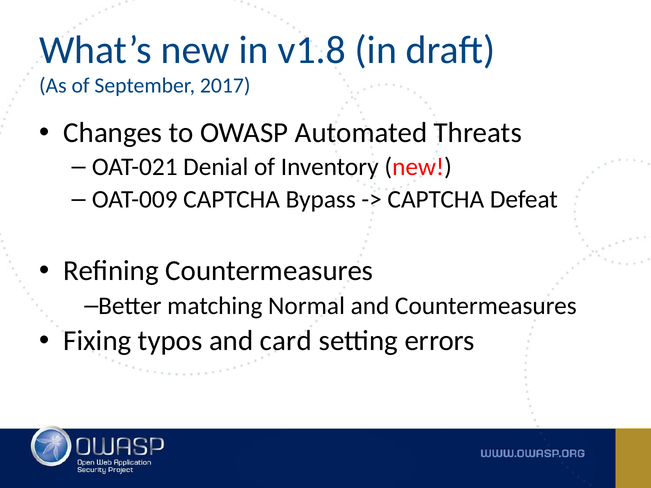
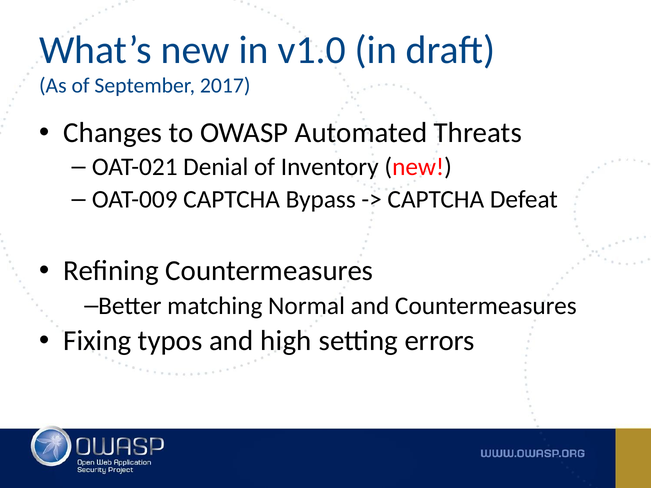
v1.8: v1.8 -> v1.0
card: card -> high
